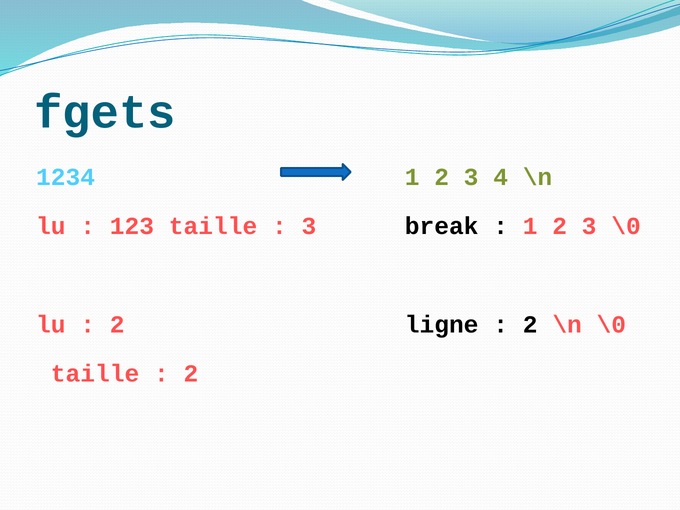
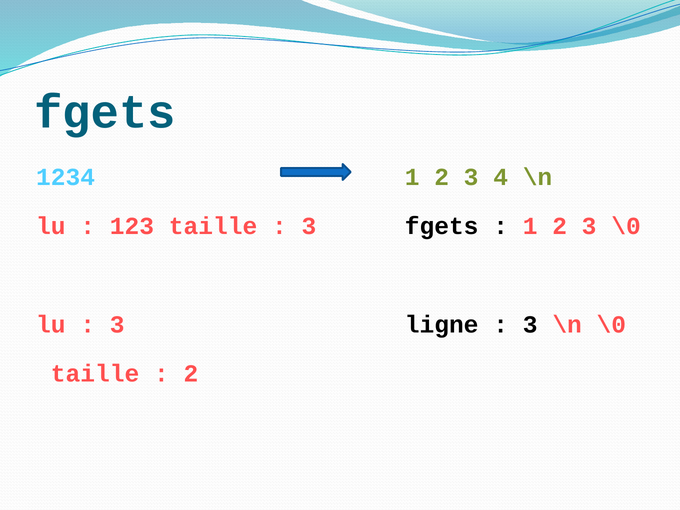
break at (442, 226): break -> fgets
2 at (117, 325): 2 -> 3
2 at (530, 325): 2 -> 3
